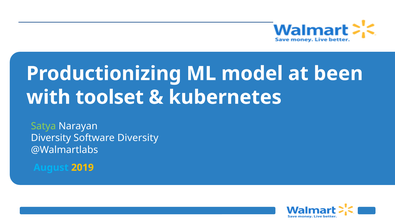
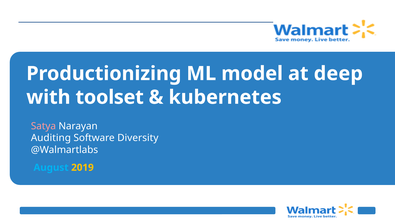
been: been -> deep
Satya colour: light green -> pink
Diversity at (51, 138): Diversity -> Auditing
